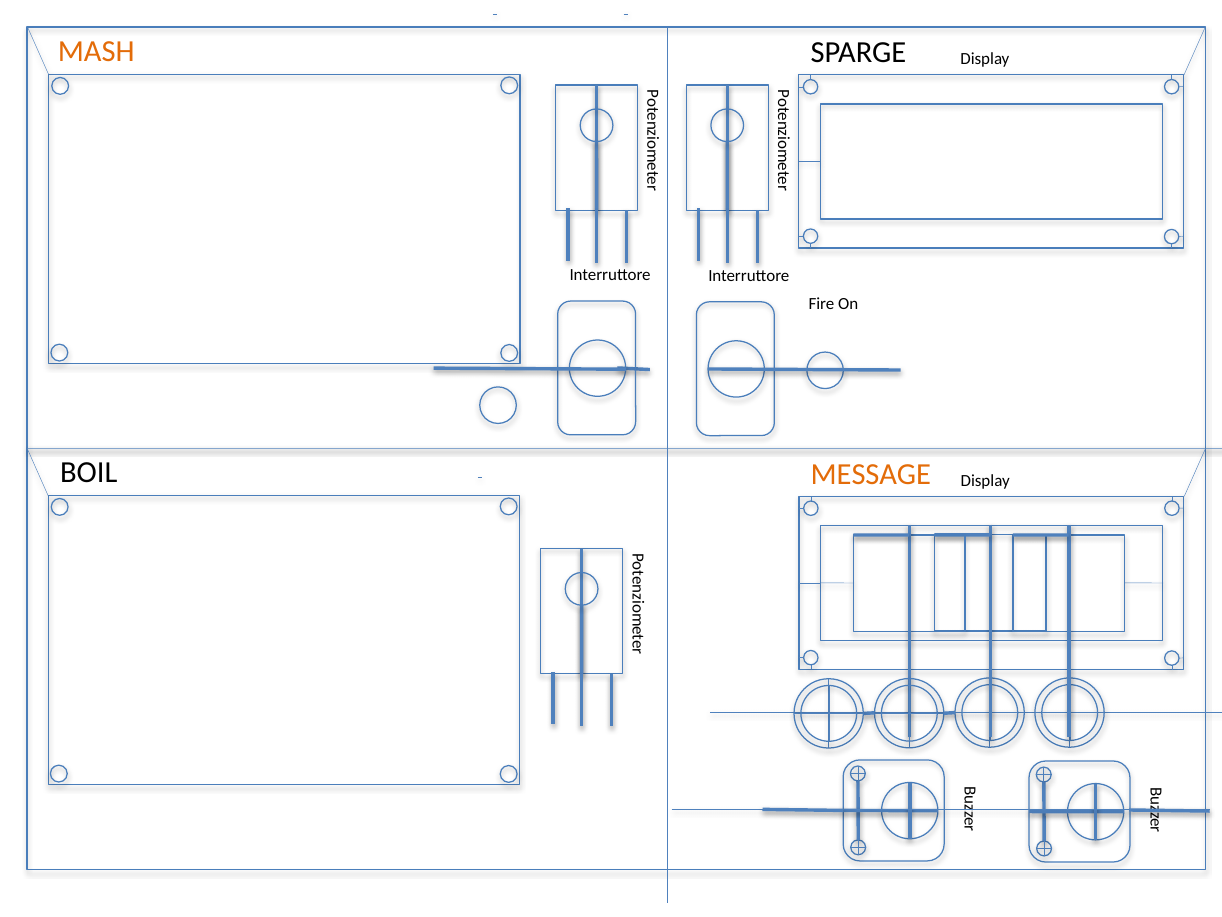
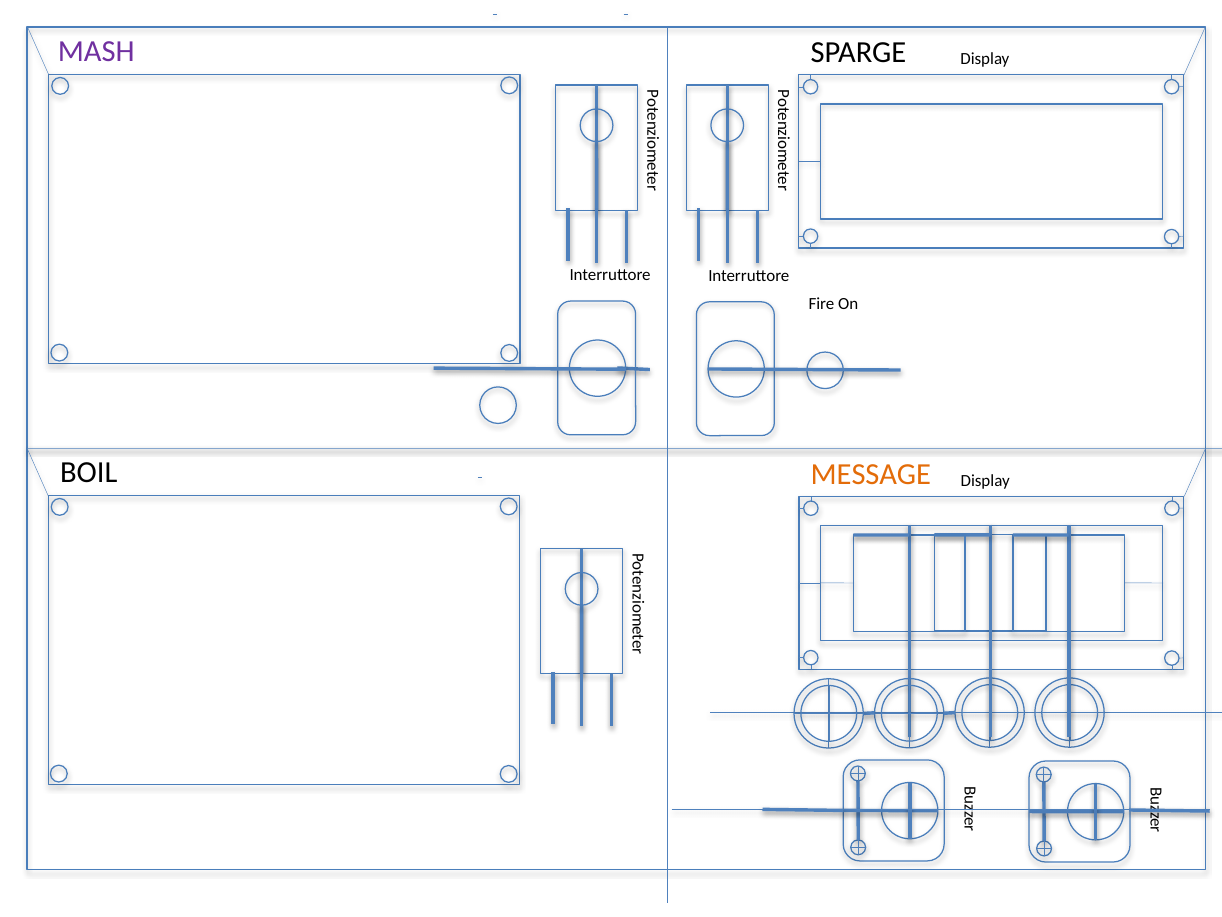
MASH colour: orange -> purple
